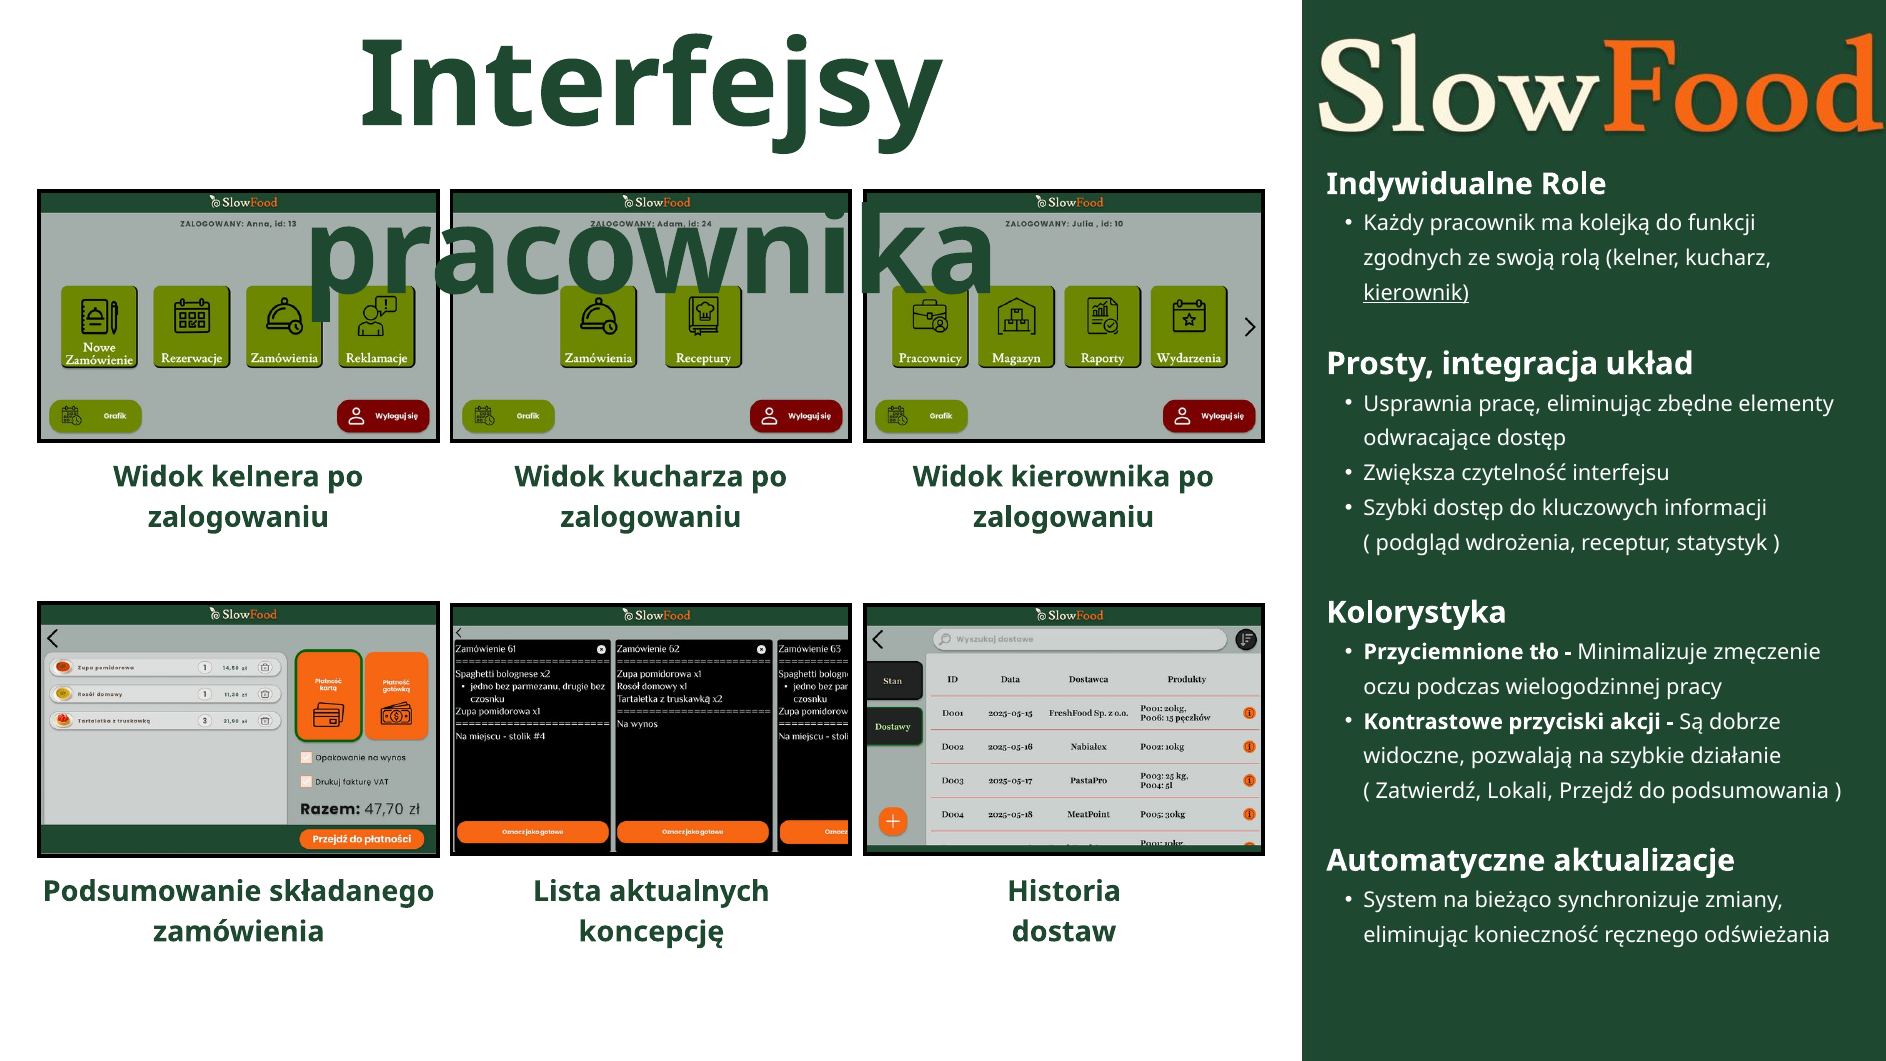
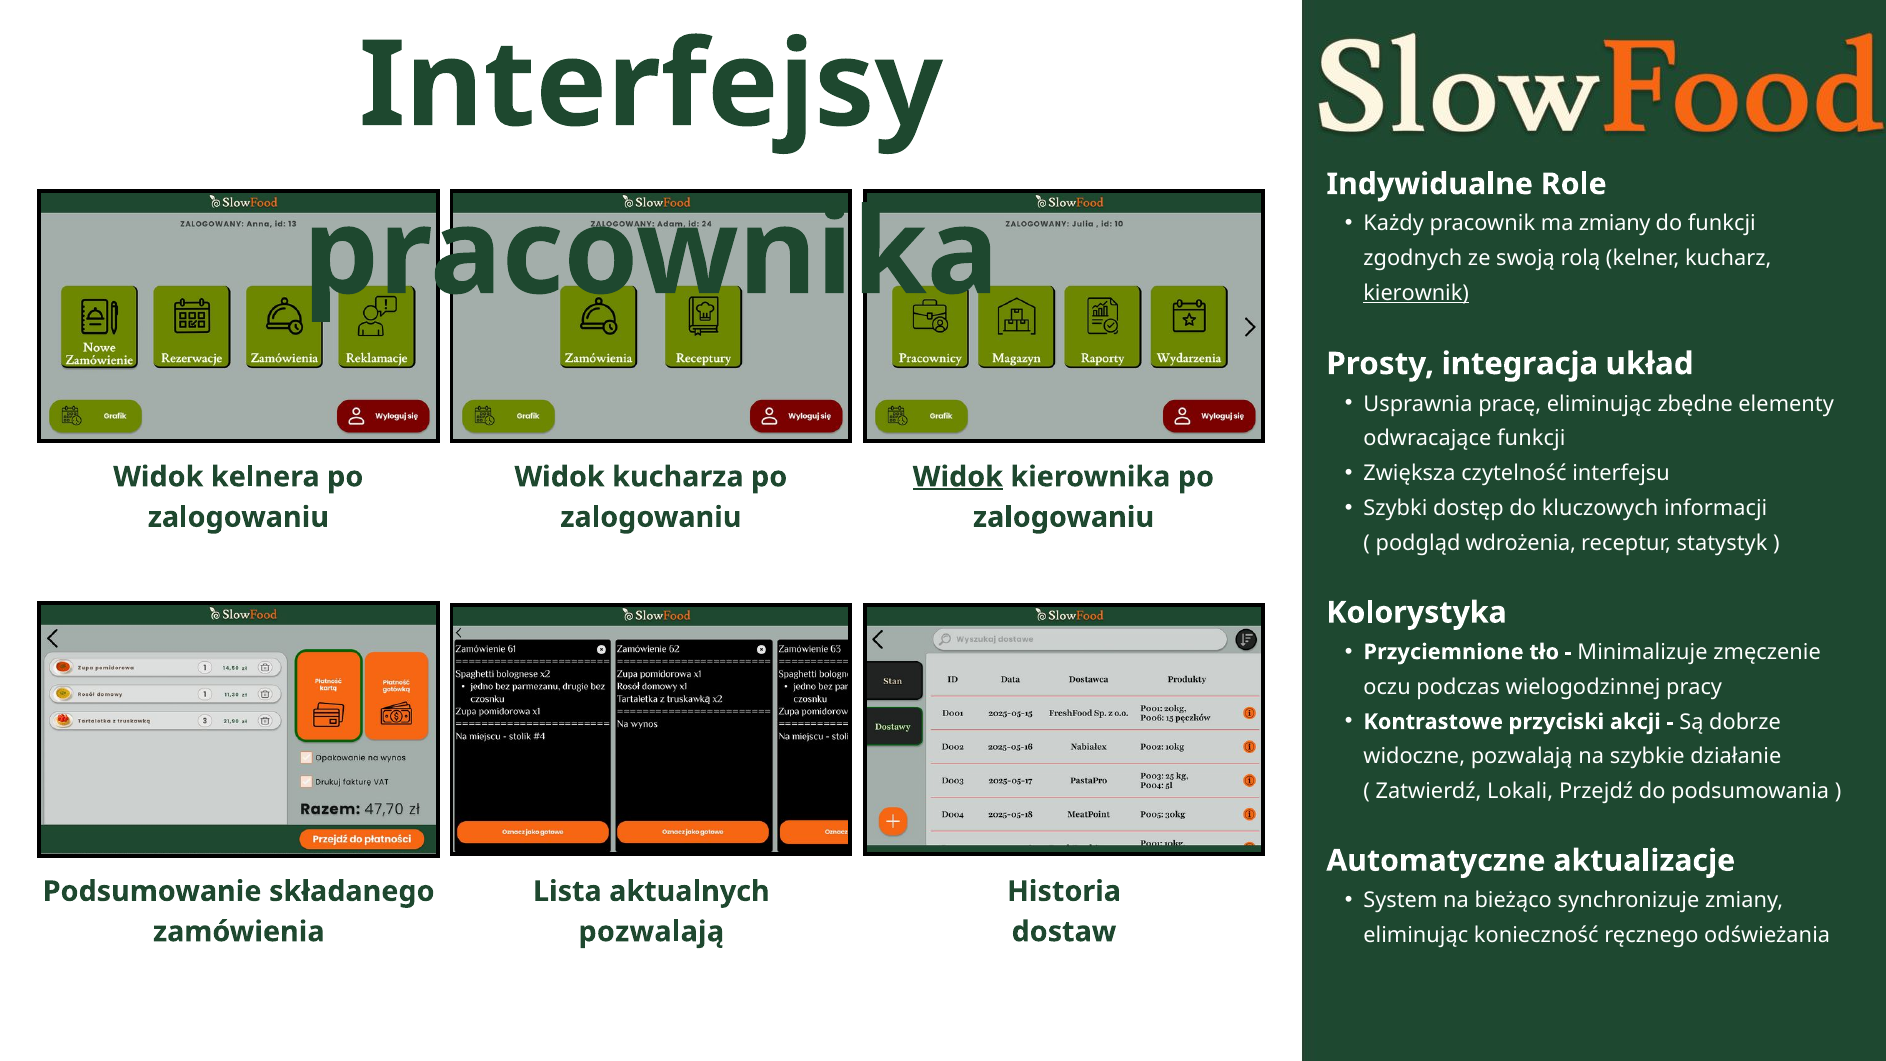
ma kolejką: kolejką -> zmiany
odwracające dostęp: dostęp -> funkcji
Widok at (958, 477) underline: none -> present
koncepcję at (651, 932): koncepcję -> pozwalają
